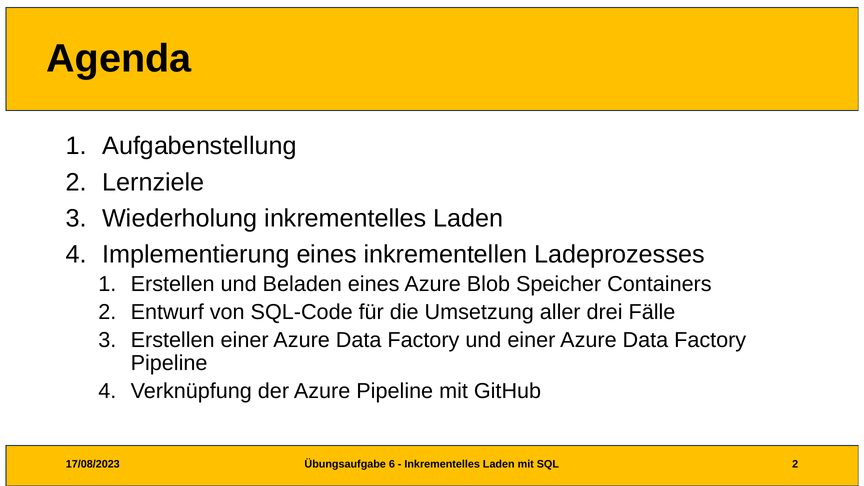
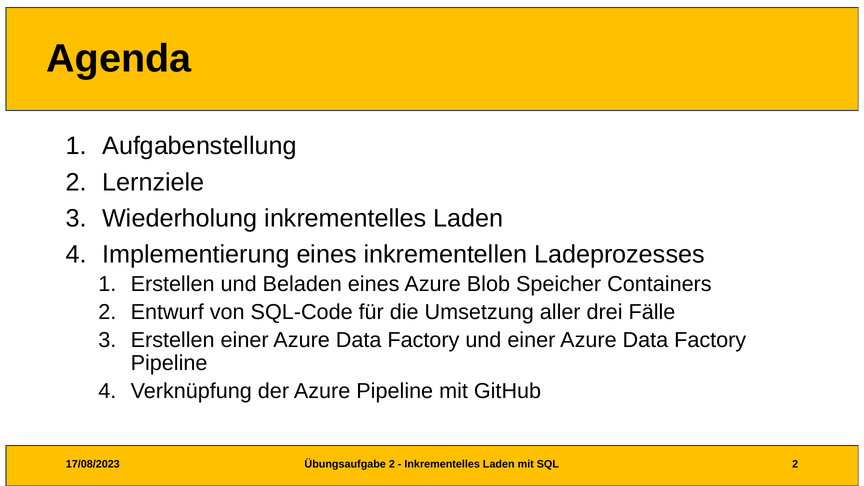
Übungsaufgabe 6: 6 -> 2
